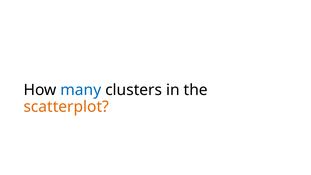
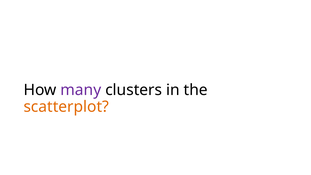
many colour: blue -> purple
